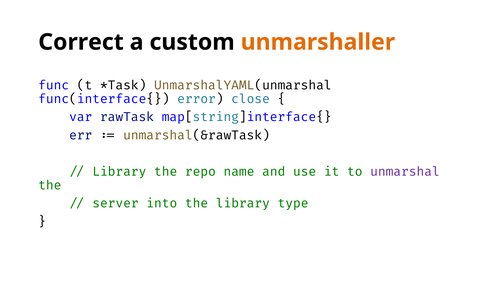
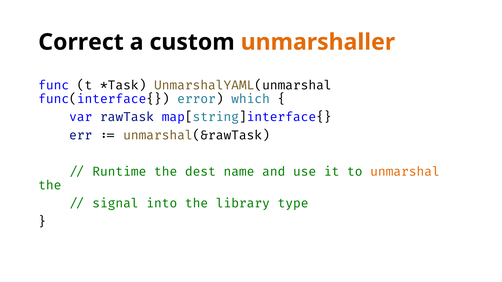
close: close -> which
Library at (119, 172): Library -> Runtime
repo: repo -> dest
unmarshal colour: purple -> orange
server: server -> signal
